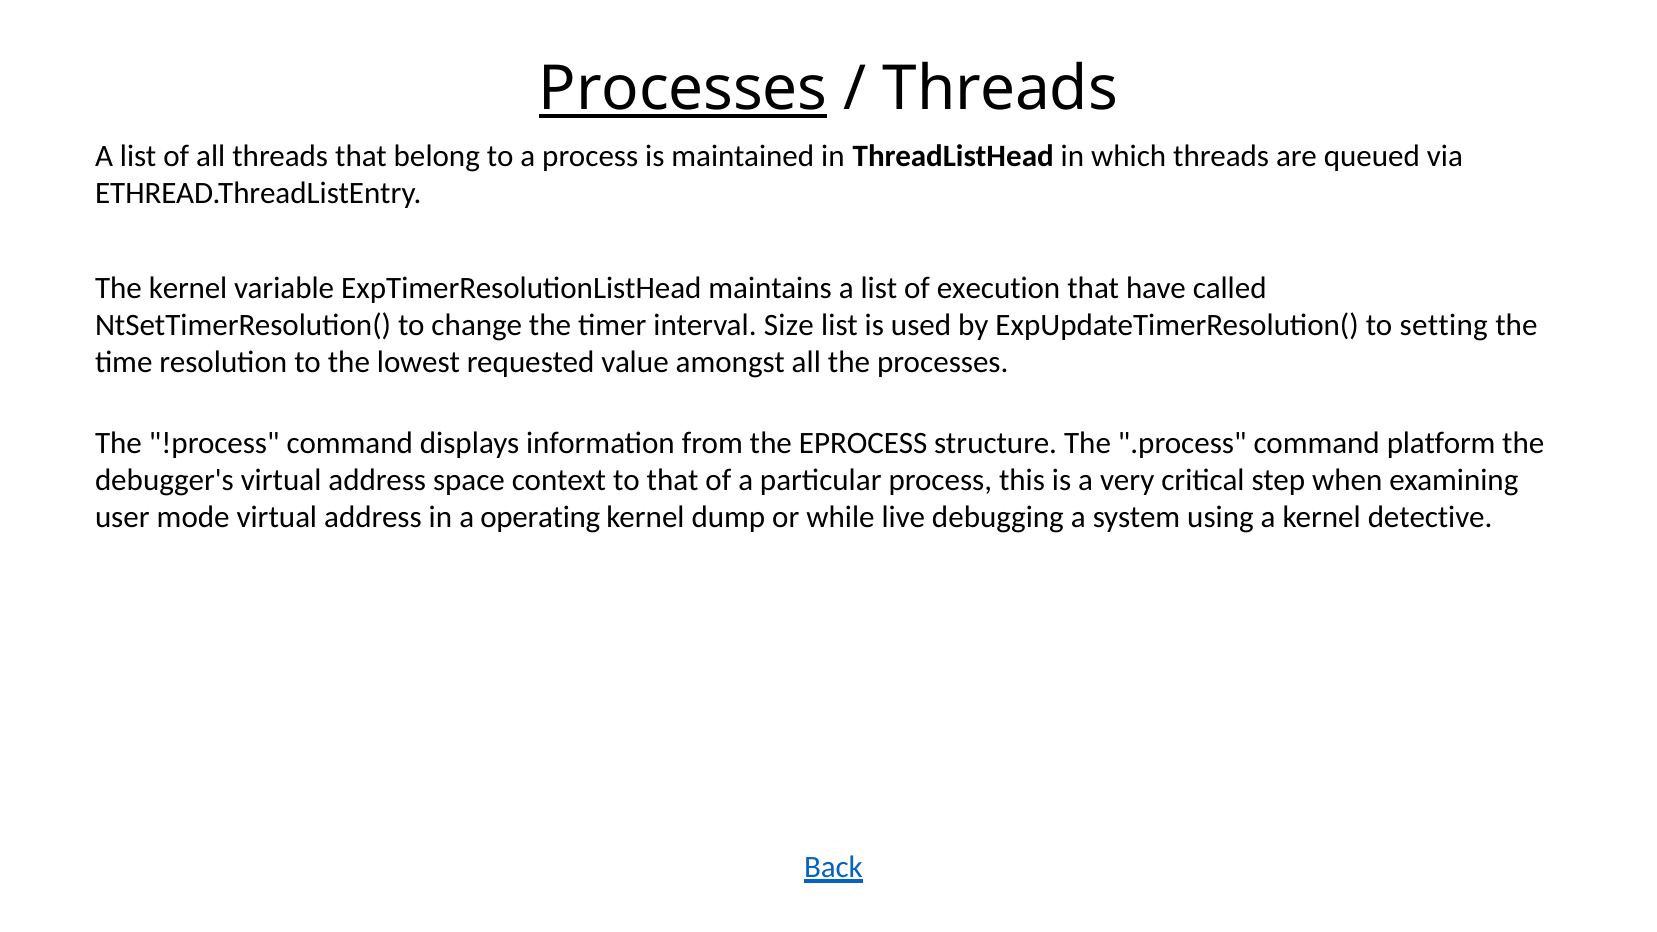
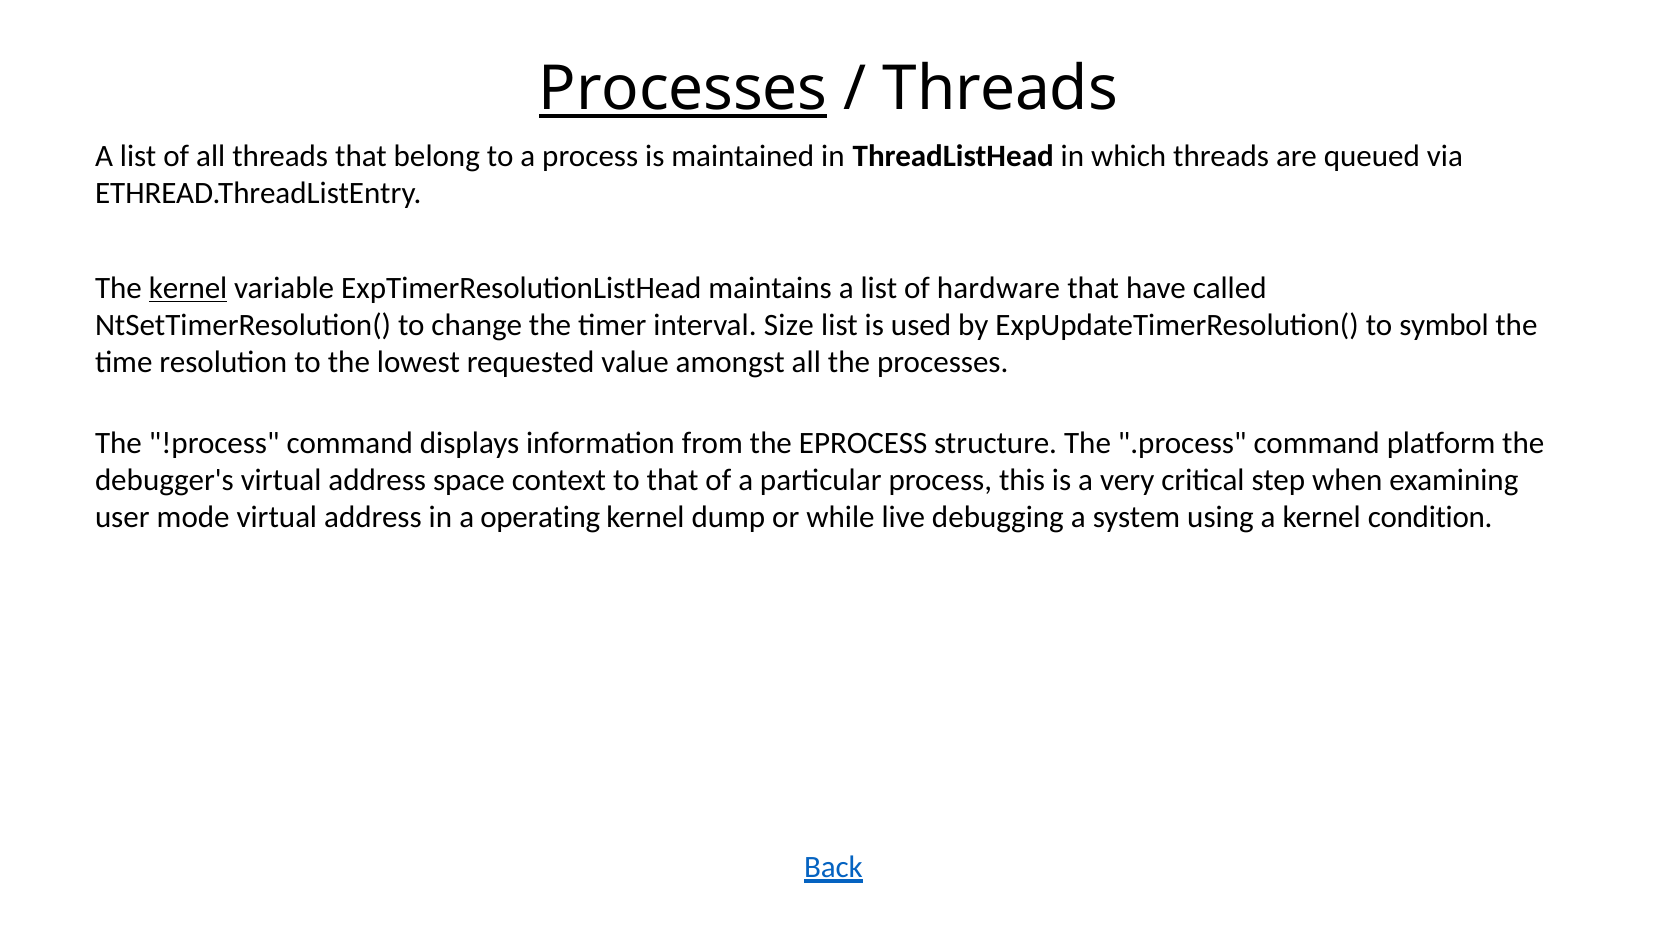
kernel at (188, 288) underline: none -> present
execution: execution -> hardware
setting: setting -> symbol
detective: detective -> condition
